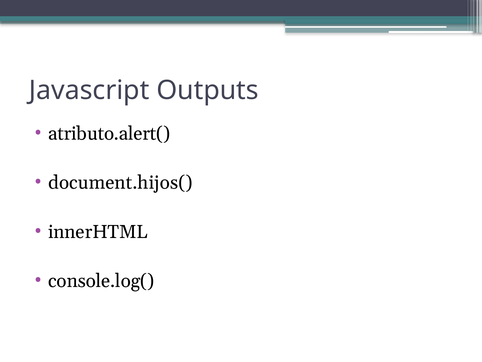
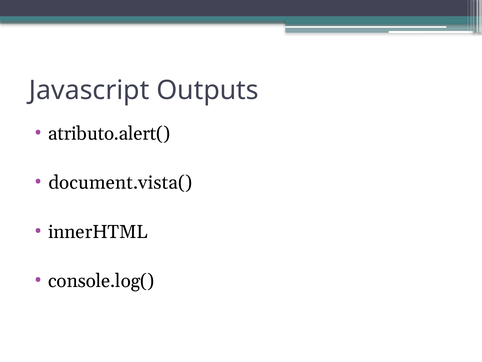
document.hijos(: document.hijos( -> document.vista(
